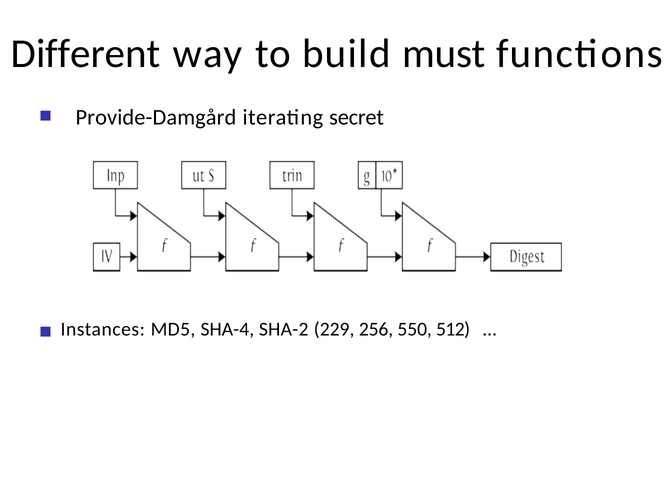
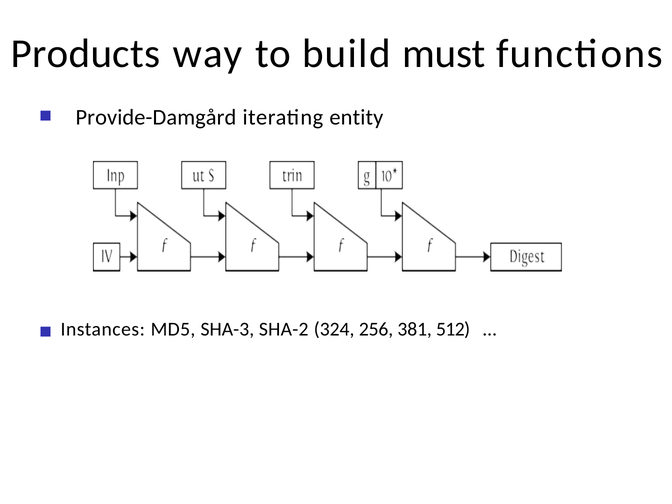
Different: Different -> Products
secret: secret -> entity
SHA-4: SHA-4 -> SHA-3
229: 229 -> 324
550: 550 -> 381
